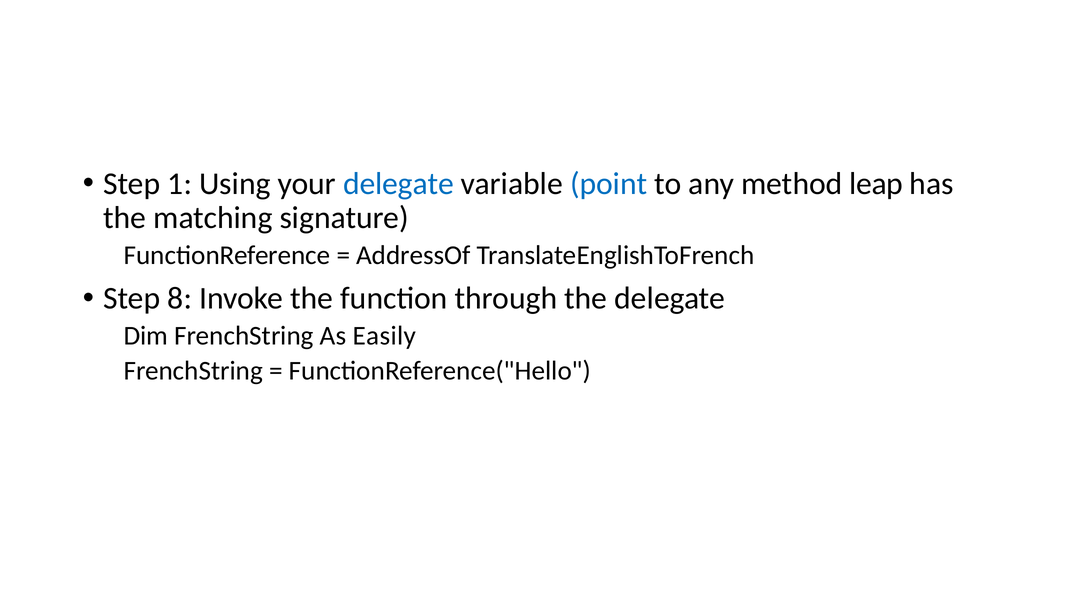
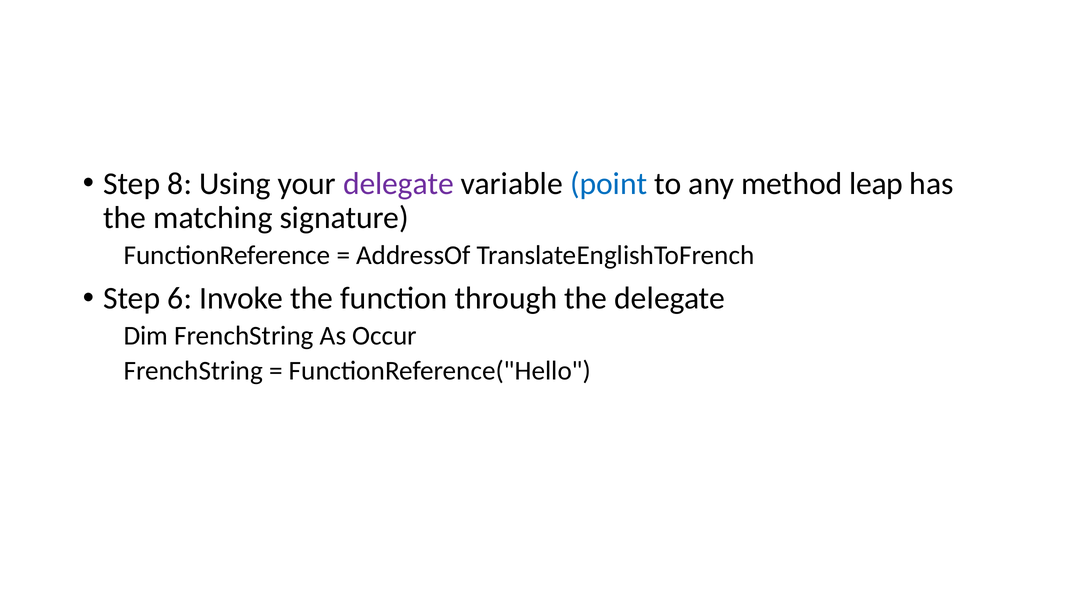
1: 1 -> 8
delegate at (398, 184) colour: blue -> purple
8: 8 -> 6
Easily: Easily -> Occur
